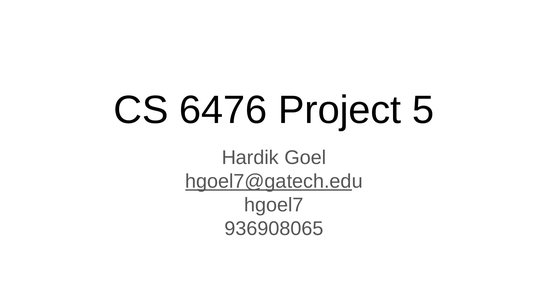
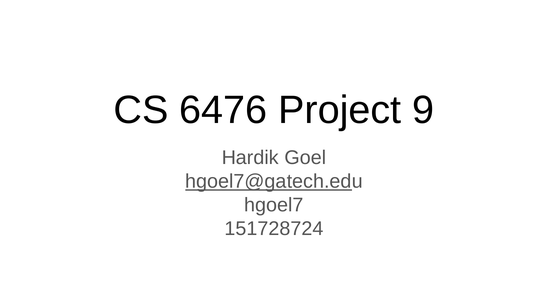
5: 5 -> 9
936908065: 936908065 -> 151728724
